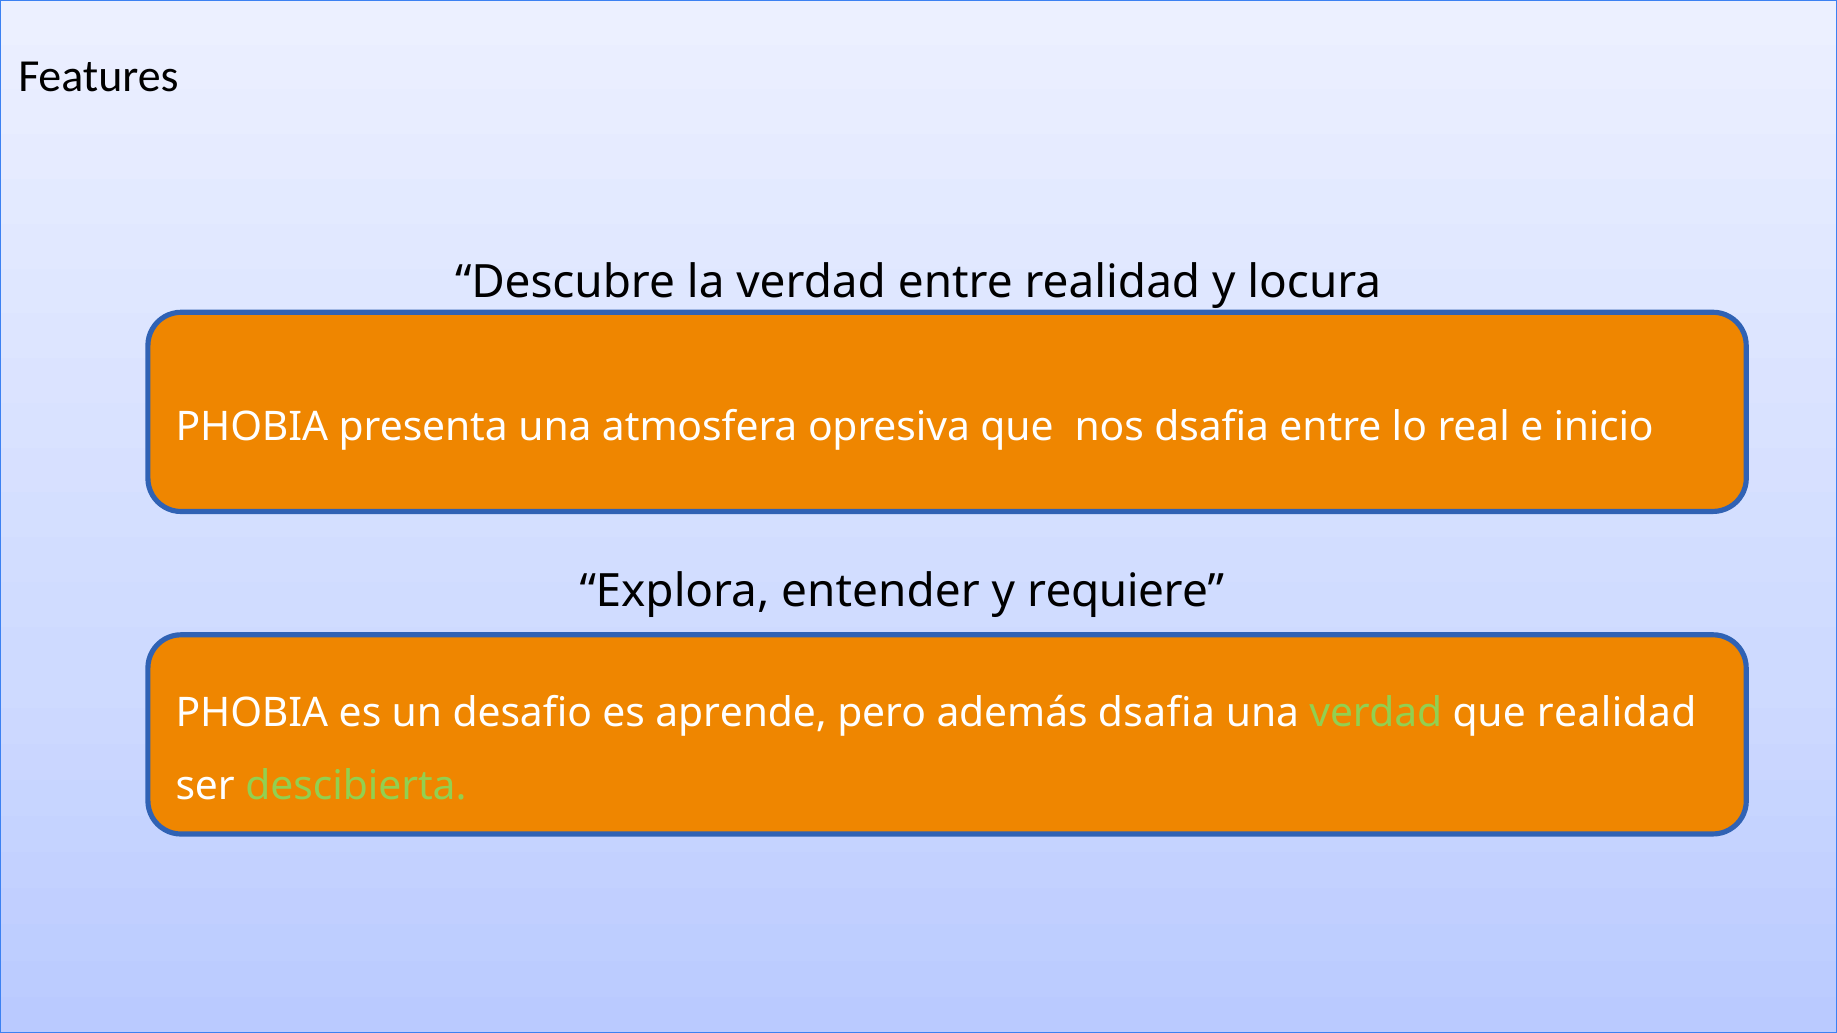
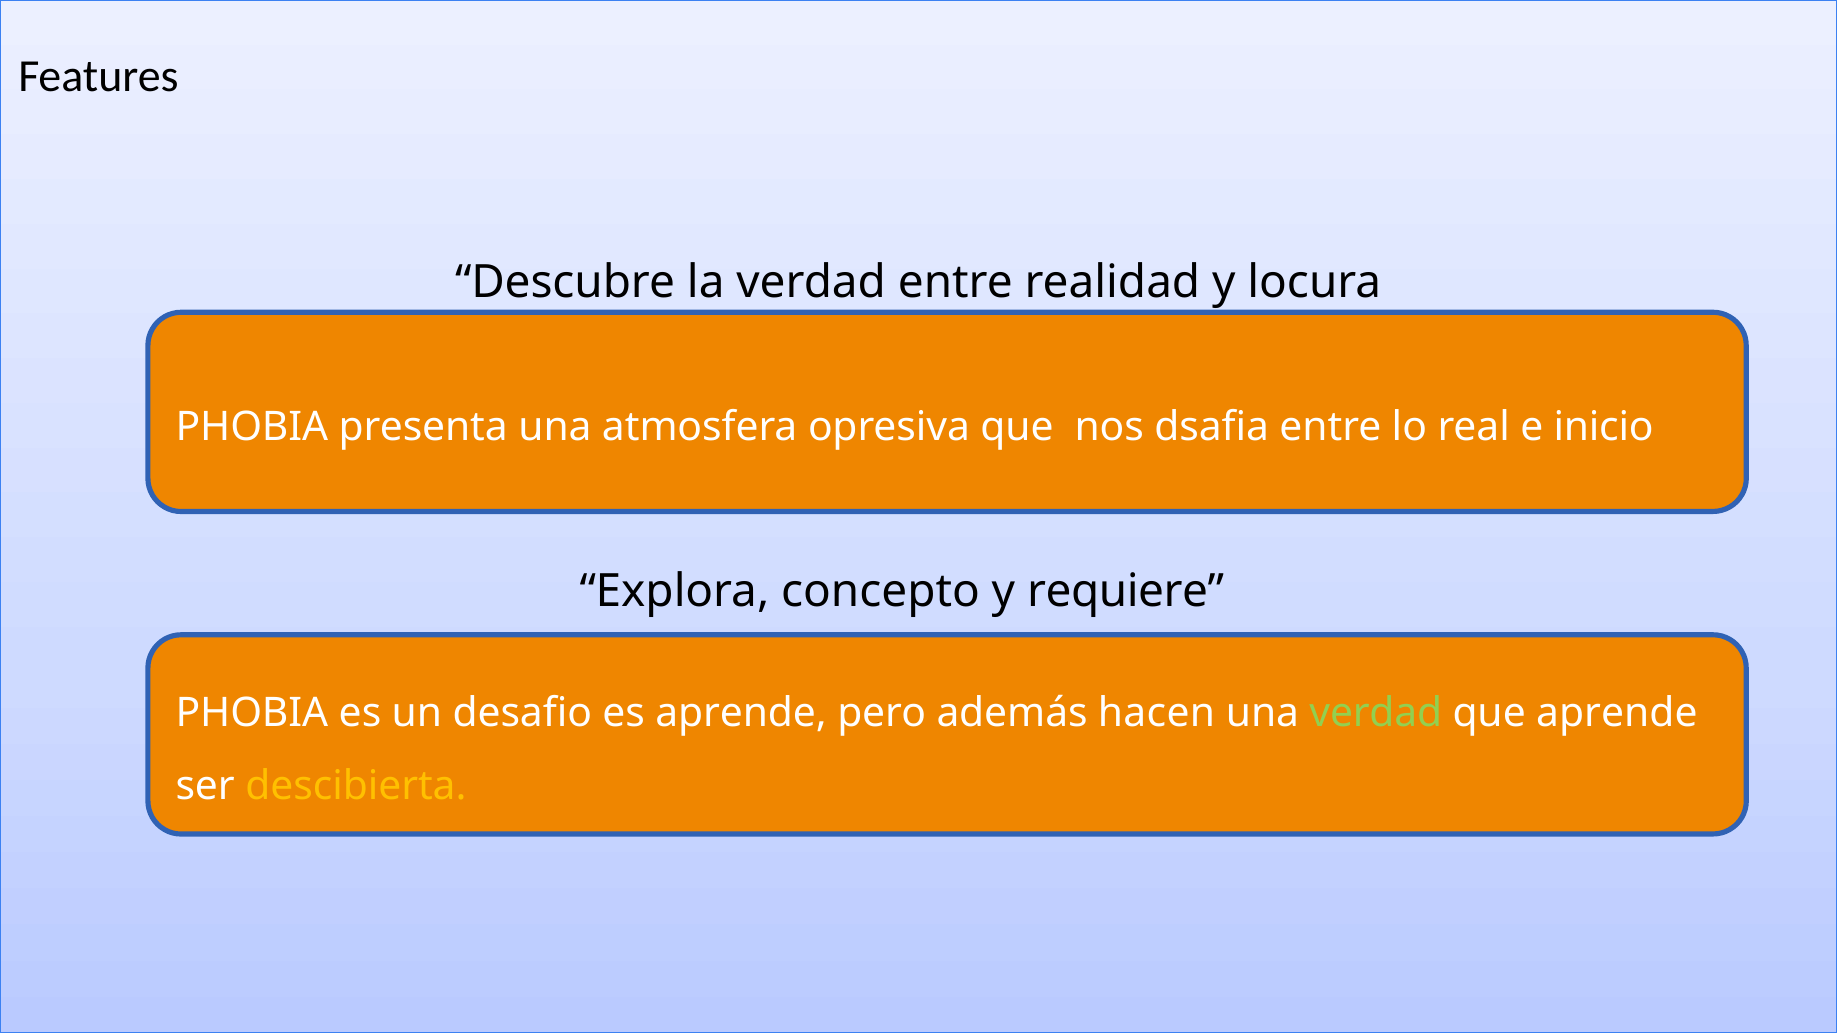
Explora entender: entender -> concepto
además dsafia: dsafia -> hacen
que realidad: realidad -> aprende
descibierta colour: light green -> yellow
